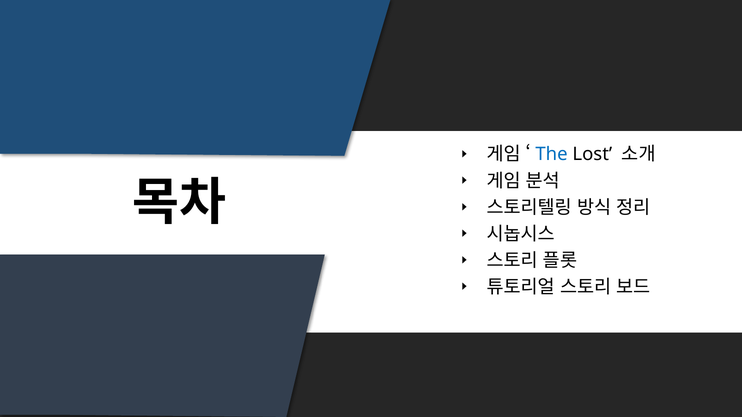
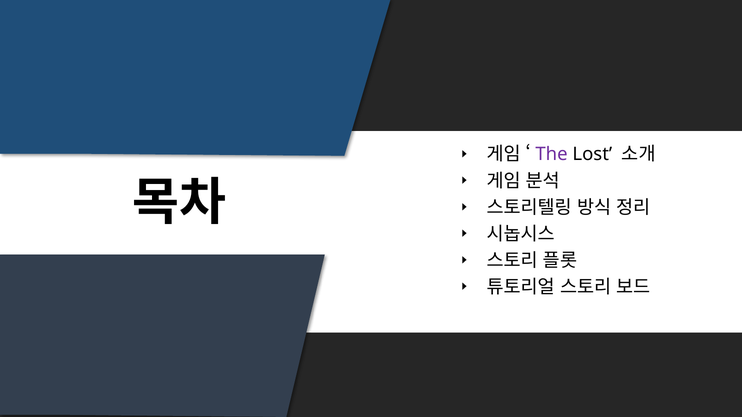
The colour: blue -> purple
